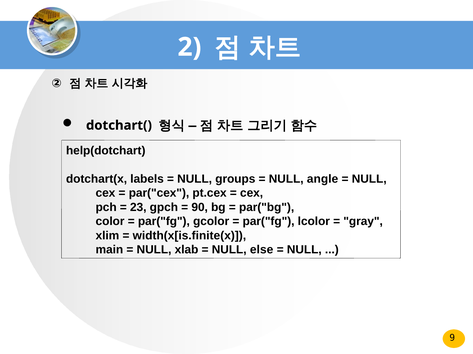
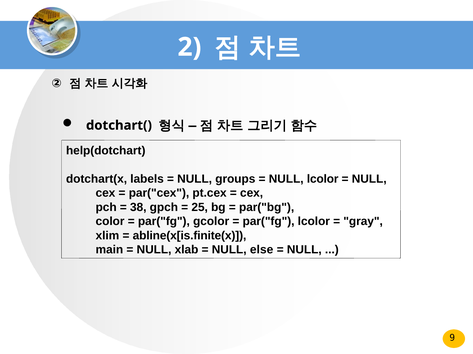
NULL angle: angle -> lcolor
23: 23 -> 38
90: 90 -> 25
width(x[is.finite(x: width(x[is.finite(x -> abline(x[is.finite(x
